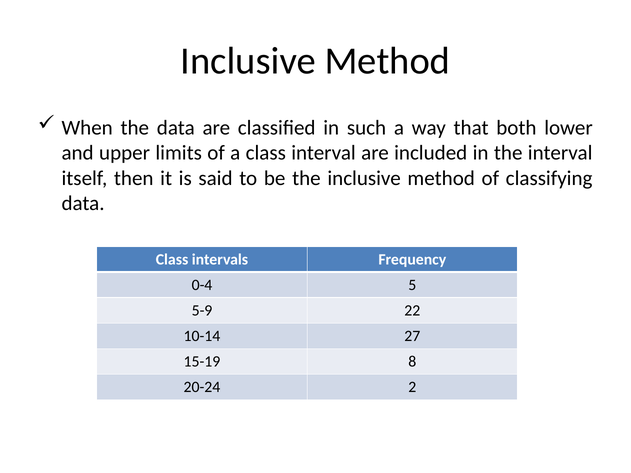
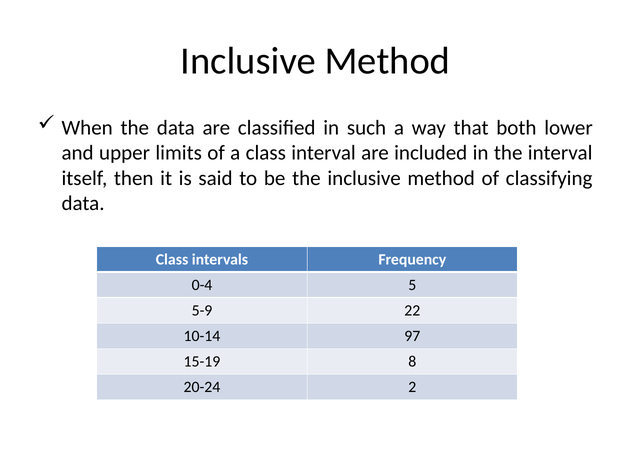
27: 27 -> 97
